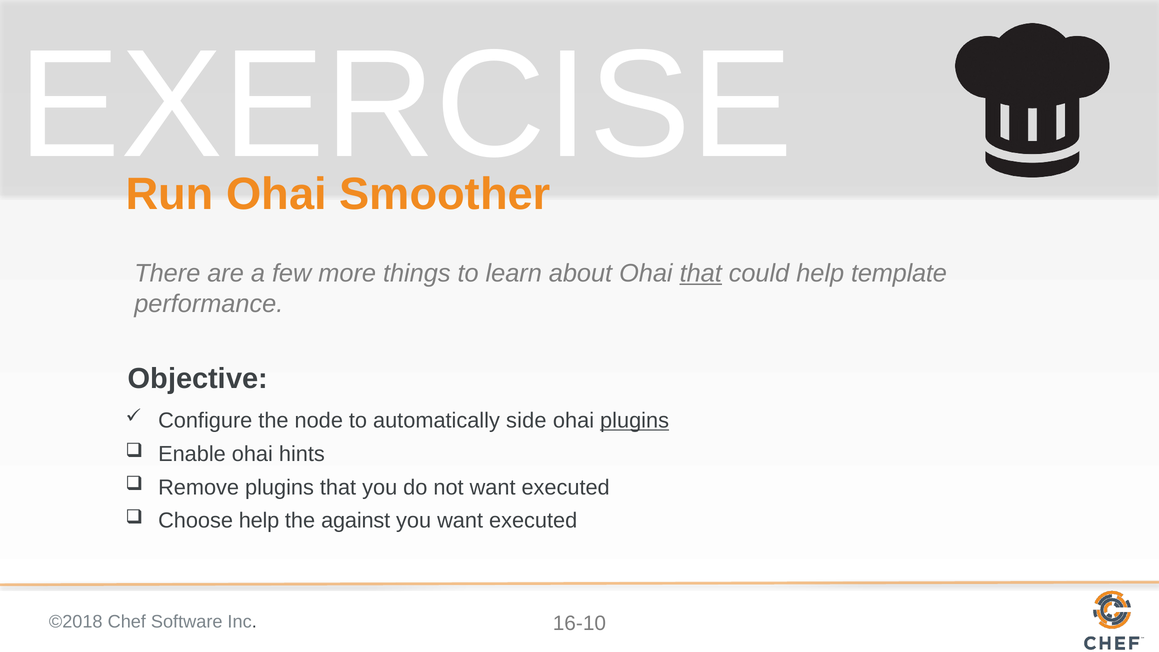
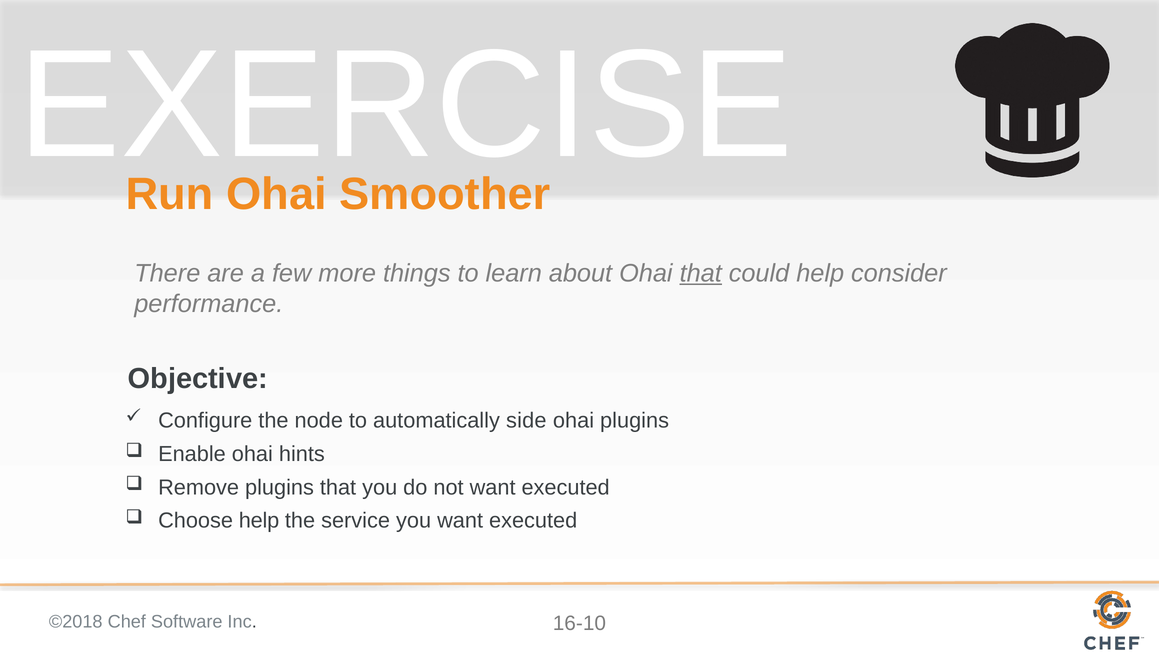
template: template -> consider
plugins at (635, 421) underline: present -> none
against: against -> service
